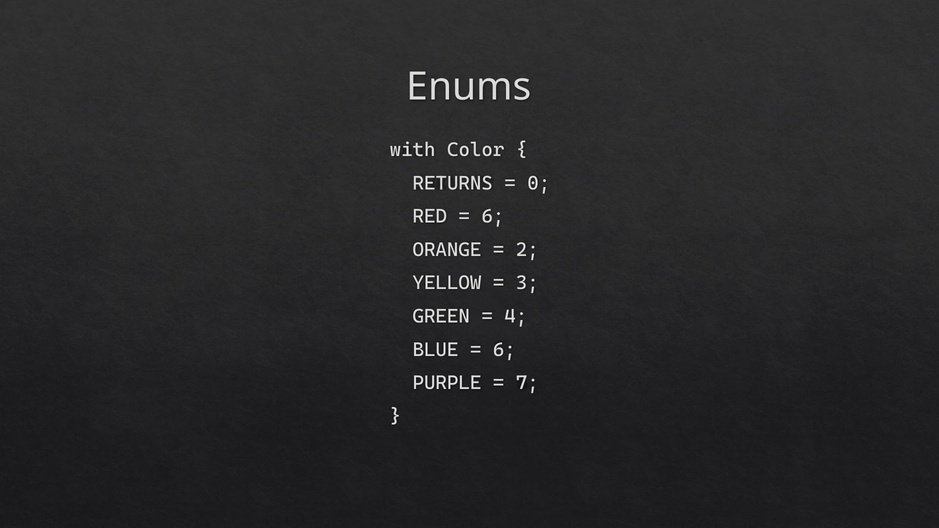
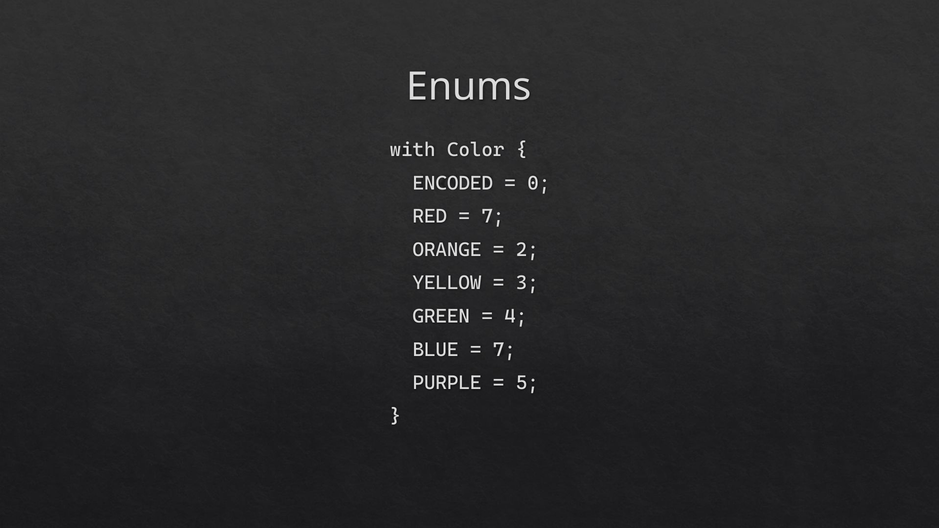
RETURNS: RETURNS -> ENCODED
6 at (493, 217): 6 -> 7
6 at (504, 350): 6 -> 7
7: 7 -> 5
